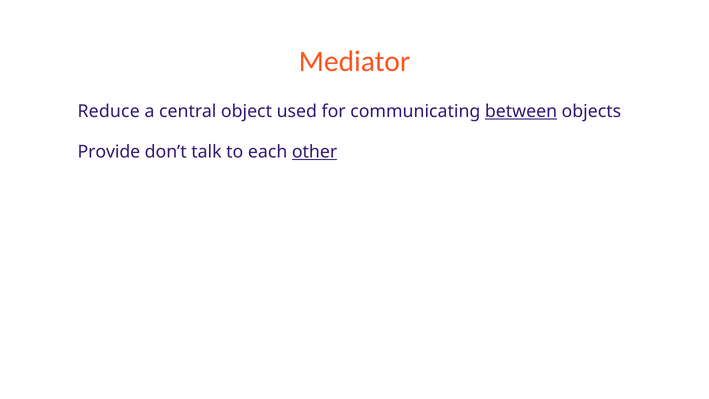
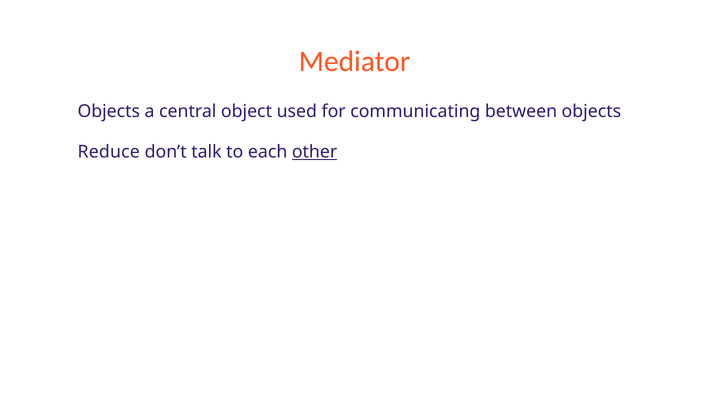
Reduce at (109, 111): Reduce -> Objects
between underline: present -> none
Provide: Provide -> Reduce
